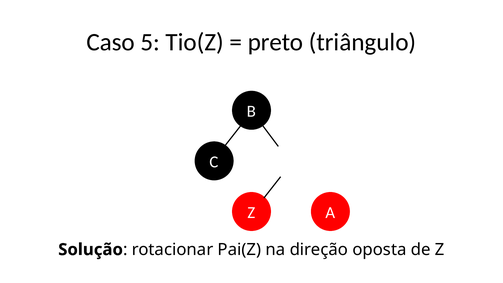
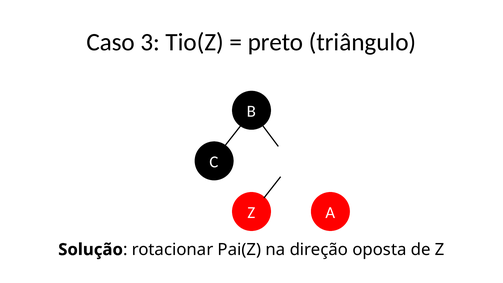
5: 5 -> 3
